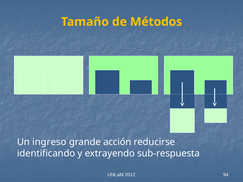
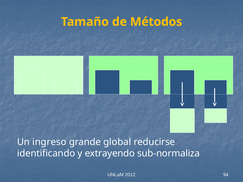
acción: acción -> global
sub-respuesta: sub-respuesta -> sub-normaliza
